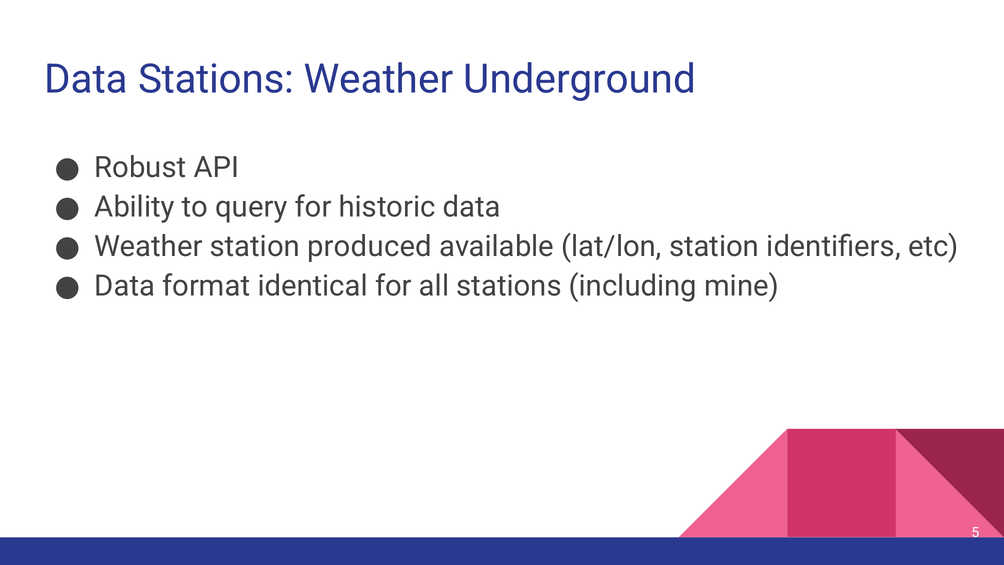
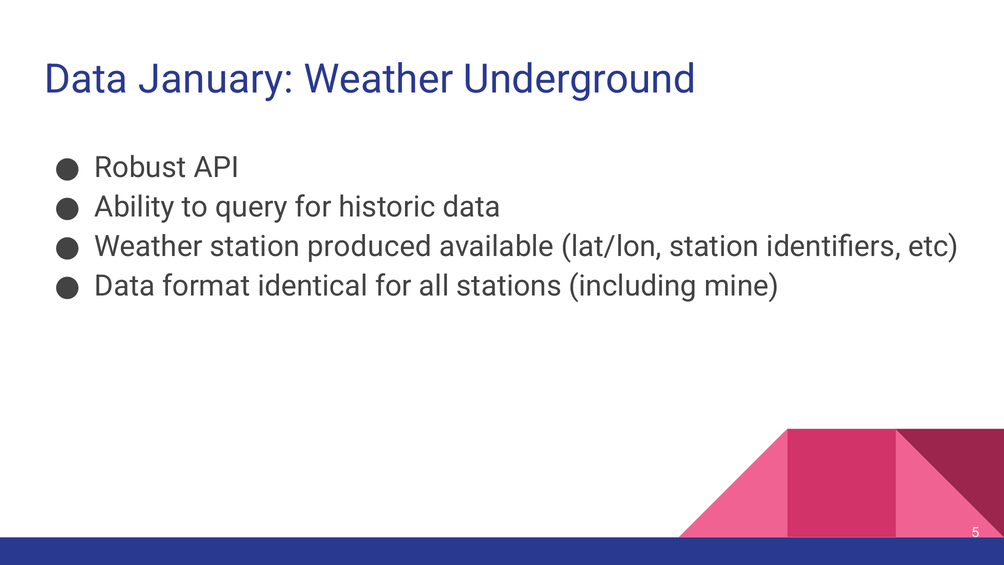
Data Stations: Stations -> January
